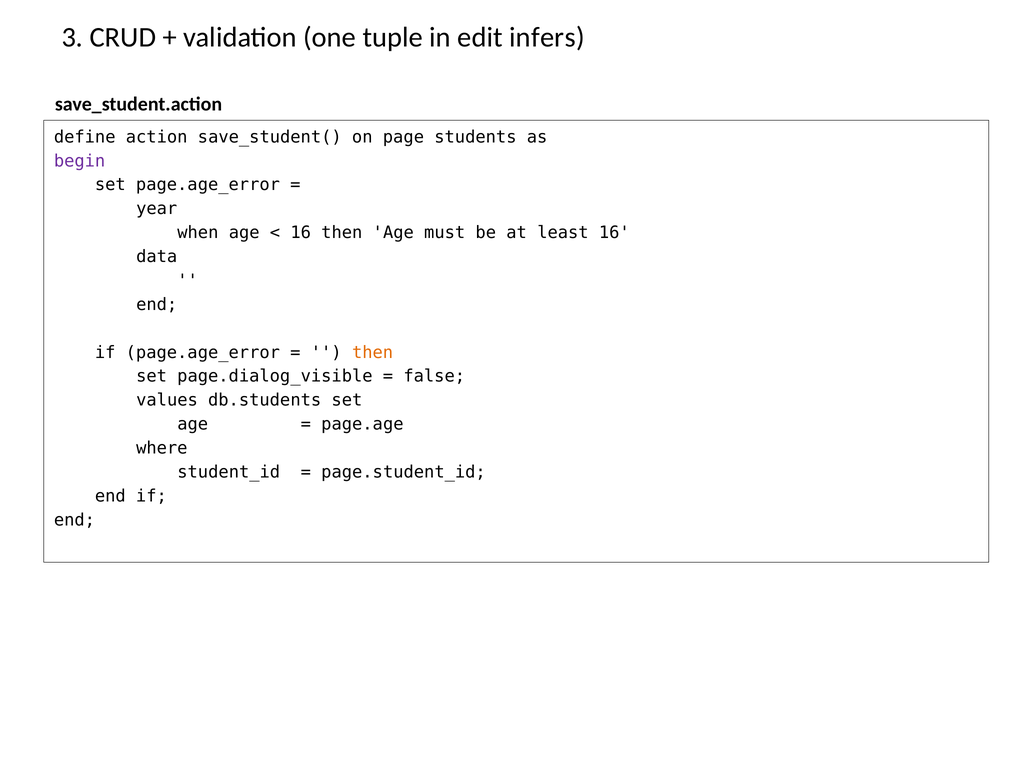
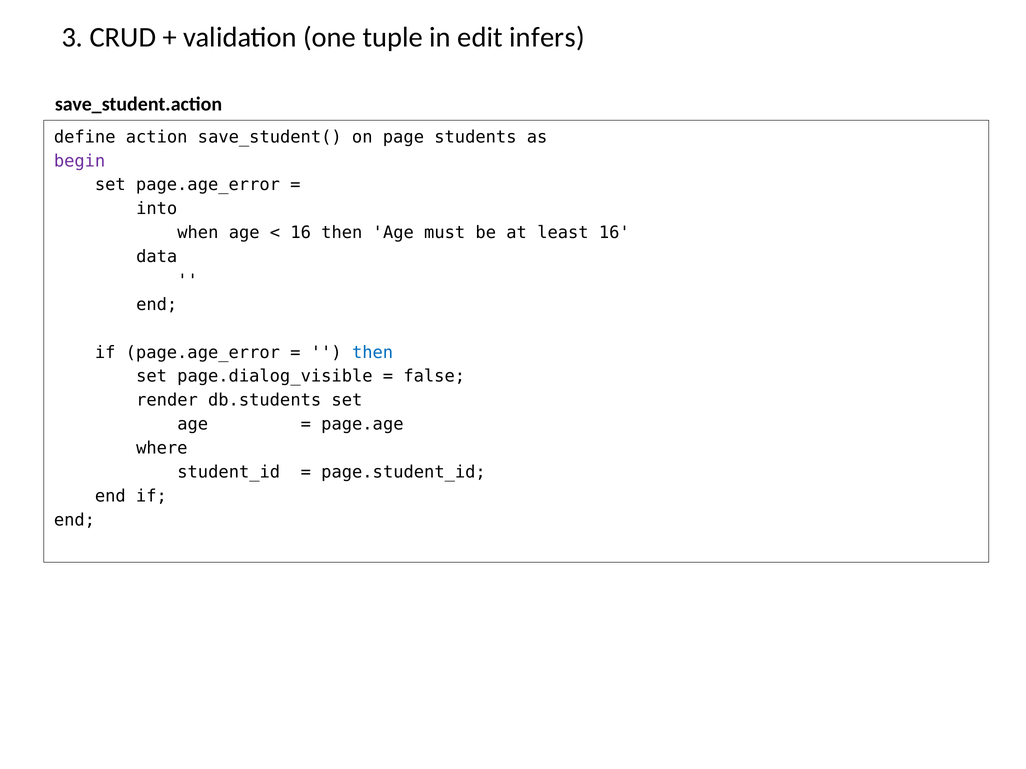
year: year -> into
then at (373, 353) colour: orange -> blue
values: values -> render
